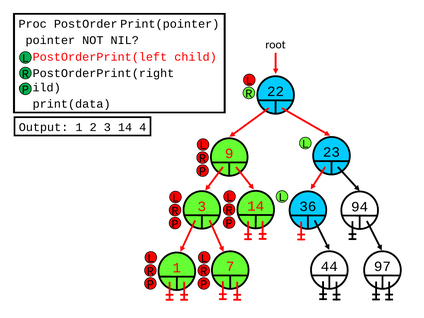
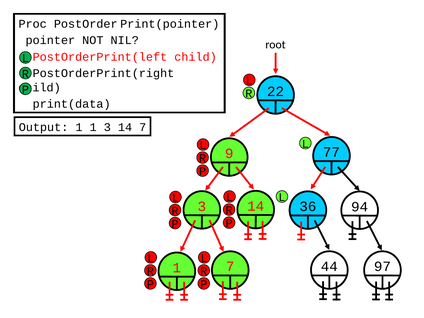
1 2: 2 -> 1
14 4: 4 -> 7
23: 23 -> 77
